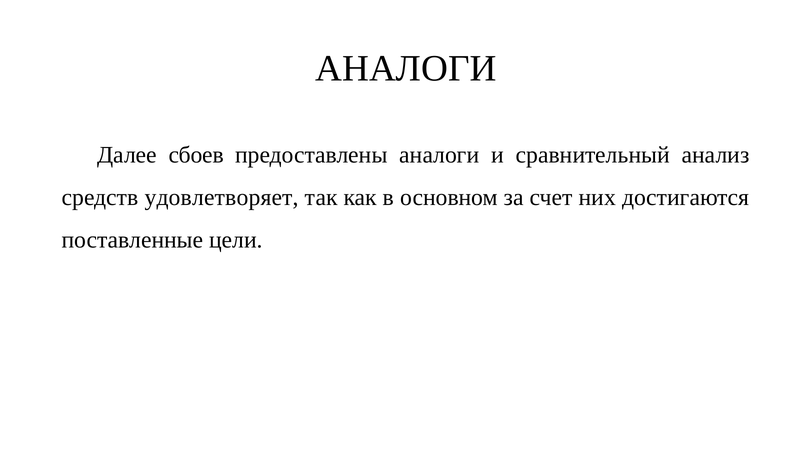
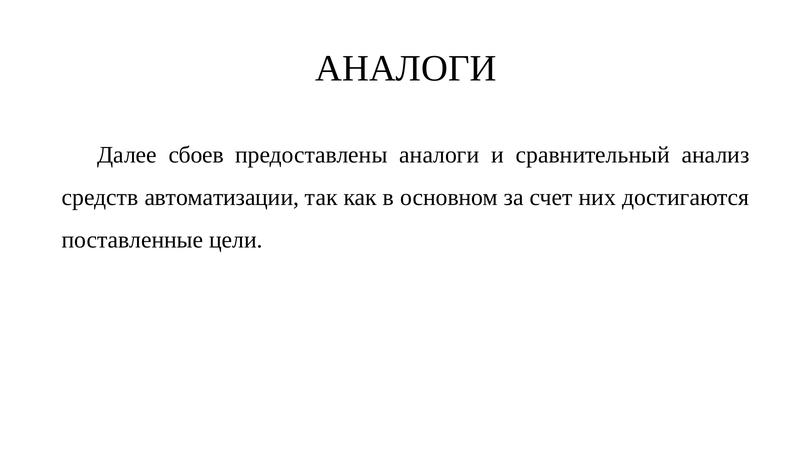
удовлетворяет: удовлетворяет -> автоматизации
